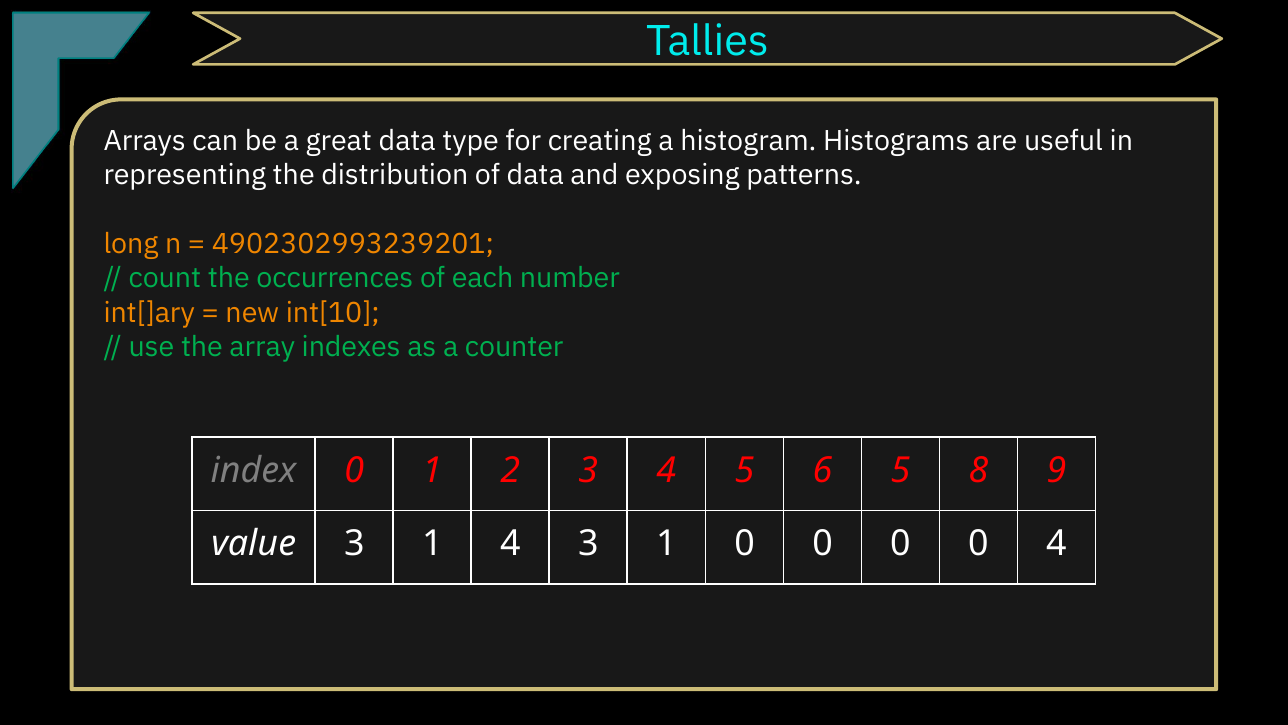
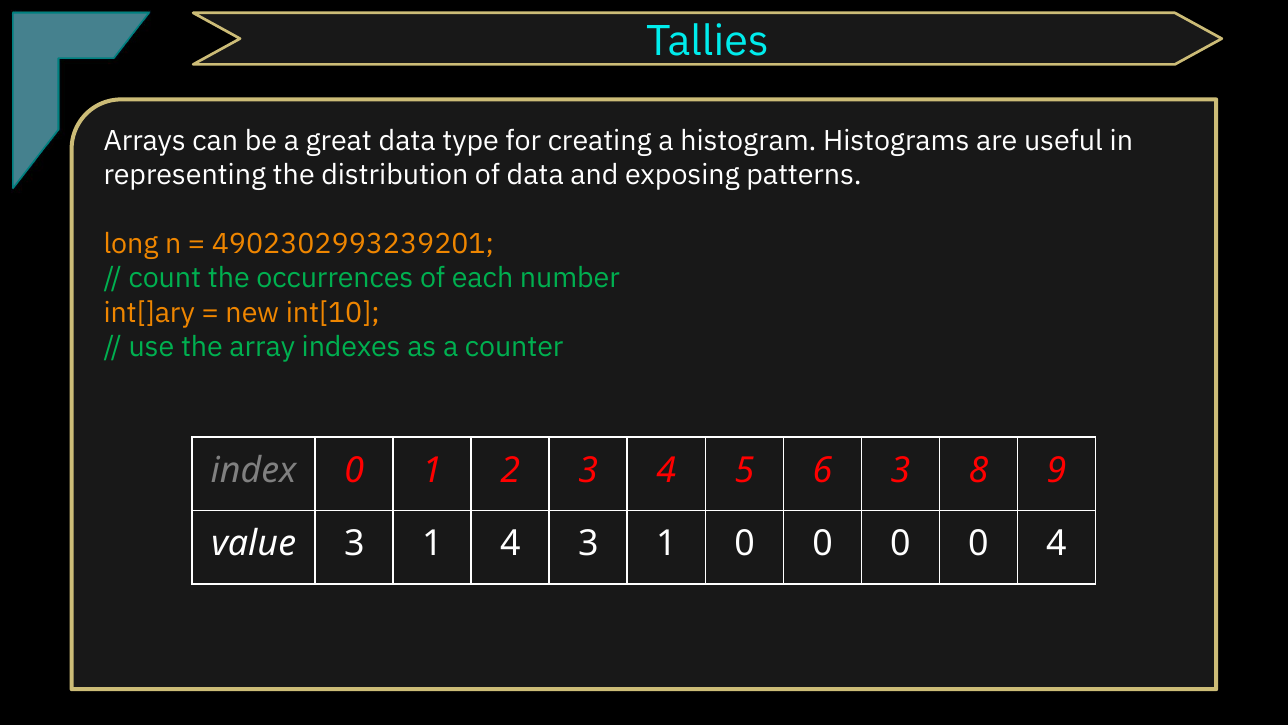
6 5: 5 -> 3
